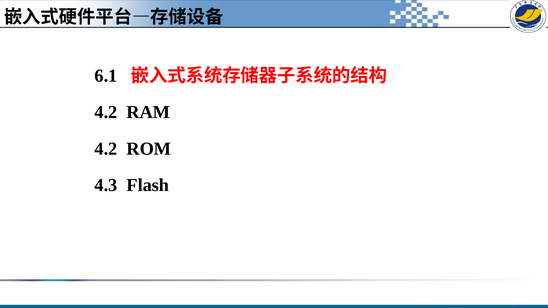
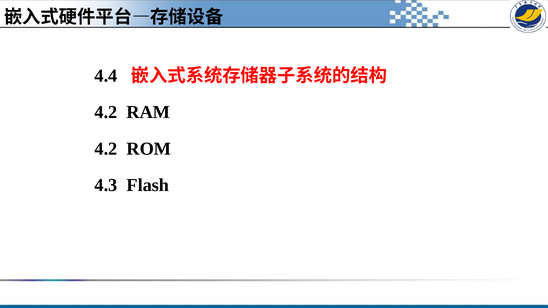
6.1: 6.1 -> 4.4
